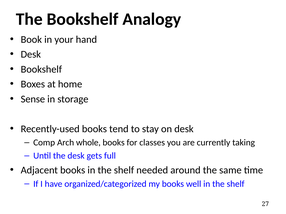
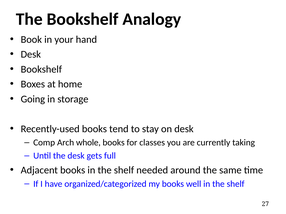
Sense: Sense -> Going
